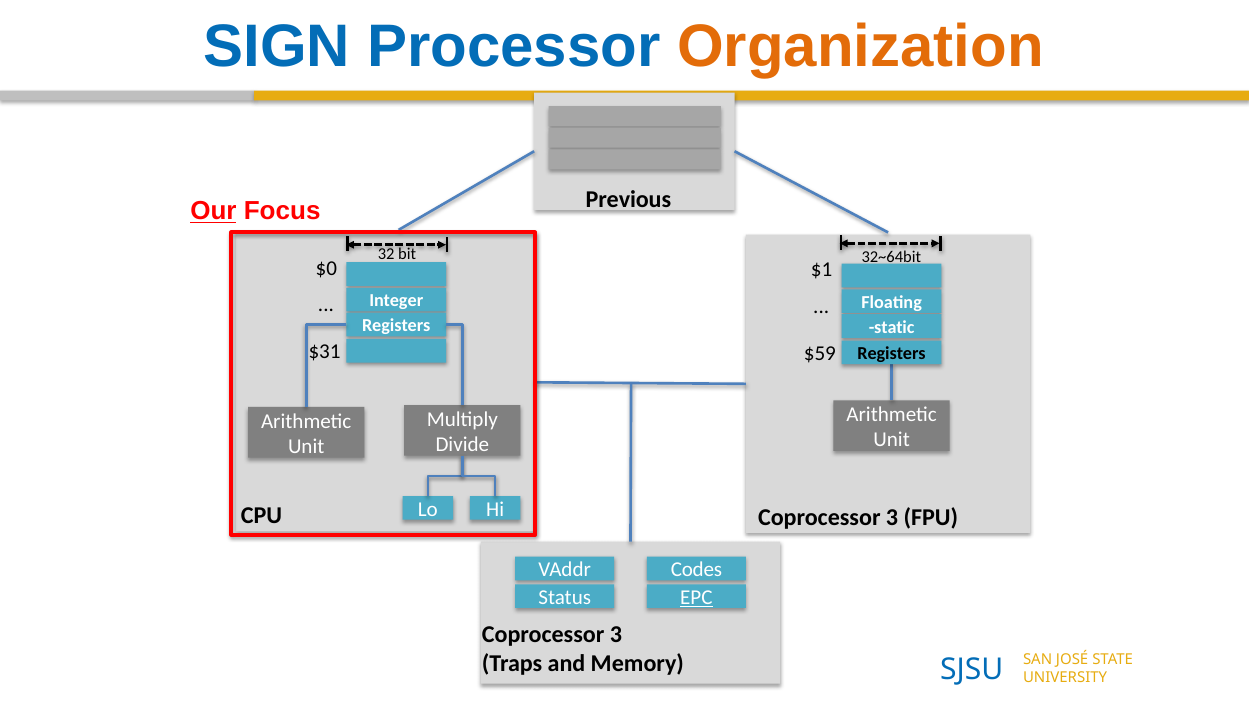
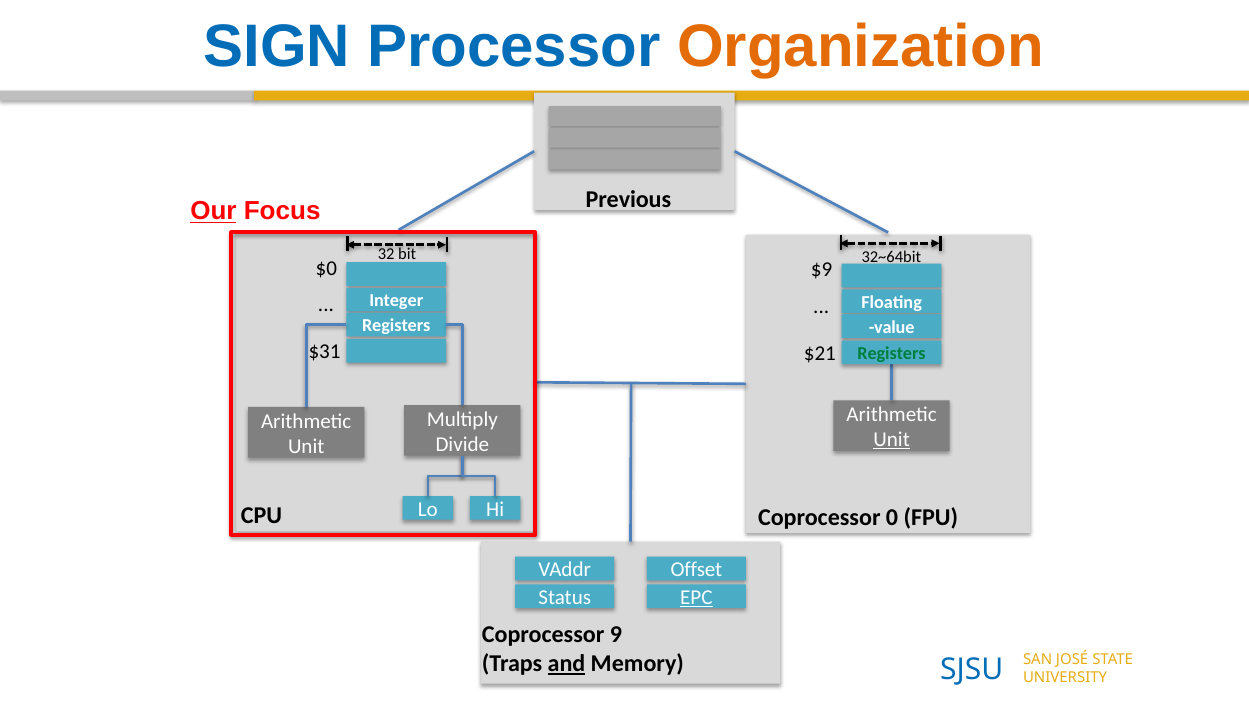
$1: $1 -> $9
static: static -> value
$59: $59 -> $21
Registers at (892, 353) colour: black -> green
Unit at (892, 439) underline: none -> present
3 at (892, 517): 3 -> 0
Codes: Codes -> Offset
3 at (616, 635): 3 -> 9
and underline: none -> present
